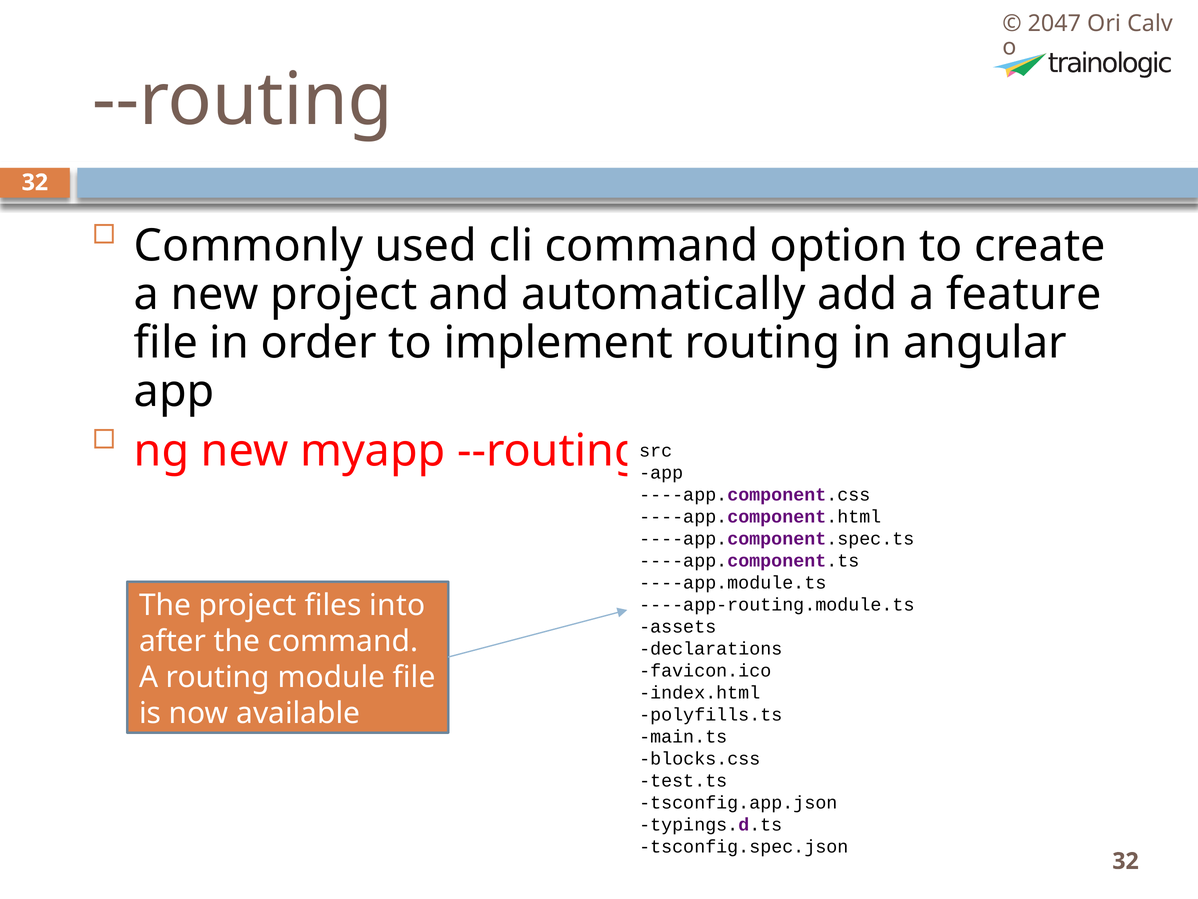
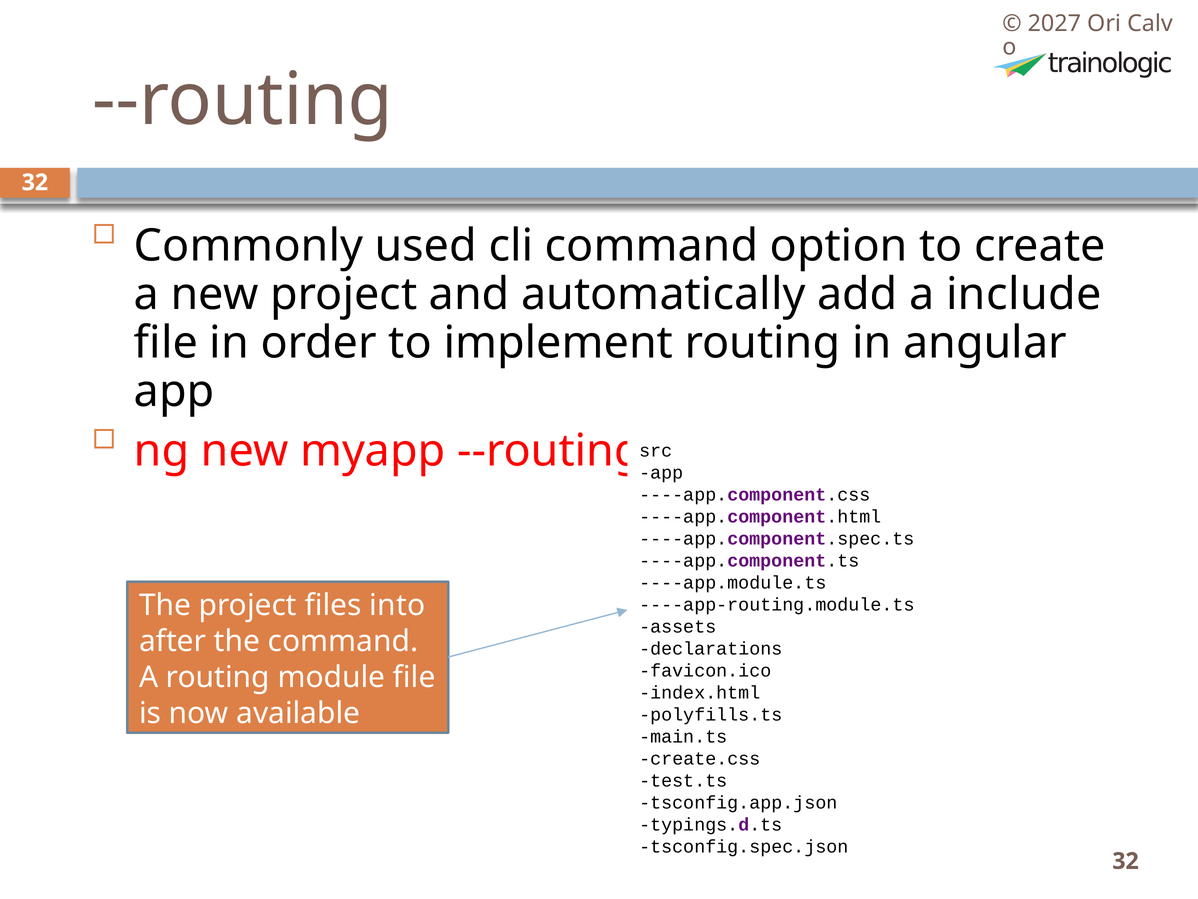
2047: 2047 -> 2027
feature: feature -> include
blocks.css: blocks.css -> create.css
